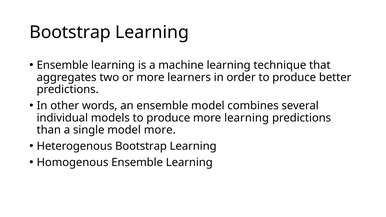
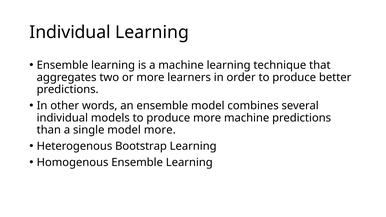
Bootstrap at (70, 32): Bootstrap -> Individual
more learning: learning -> machine
